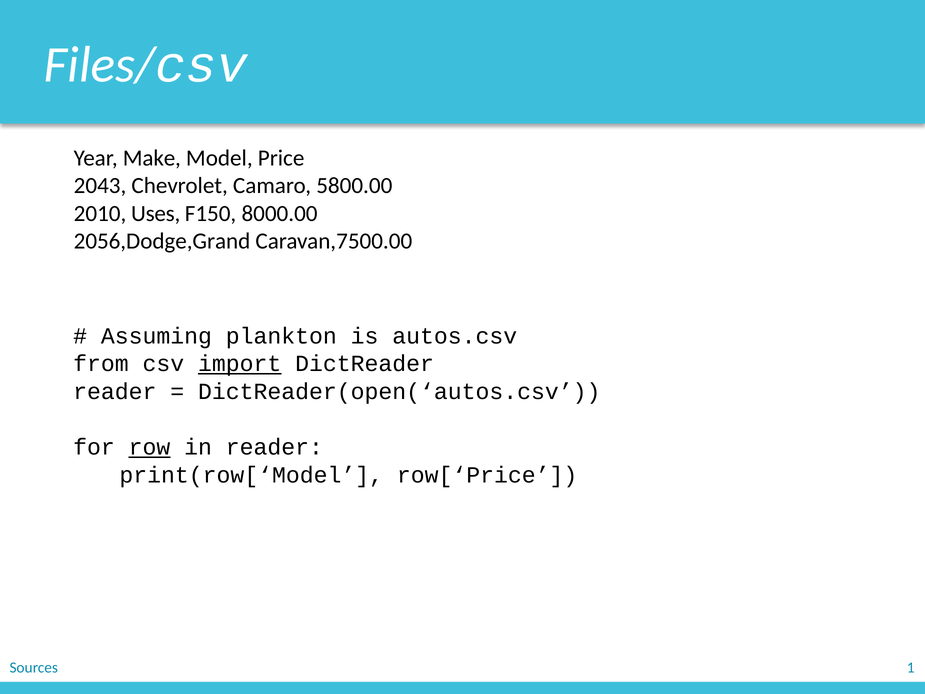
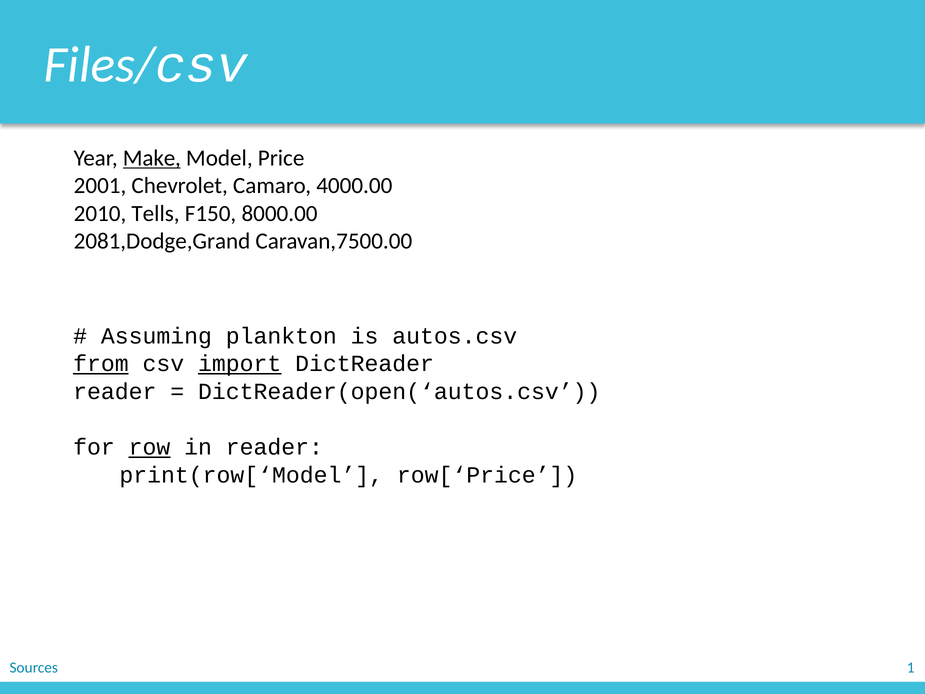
Make underline: none -> present
2043: 2043 -> 2001
5800.00: 5800.00 -> 4000.00
Uses: Uses -> Tells
2056,Dodge,Grand: 2056,Dodge,Grand -> 2081,Dodge,Grand
from underline: none -> present
